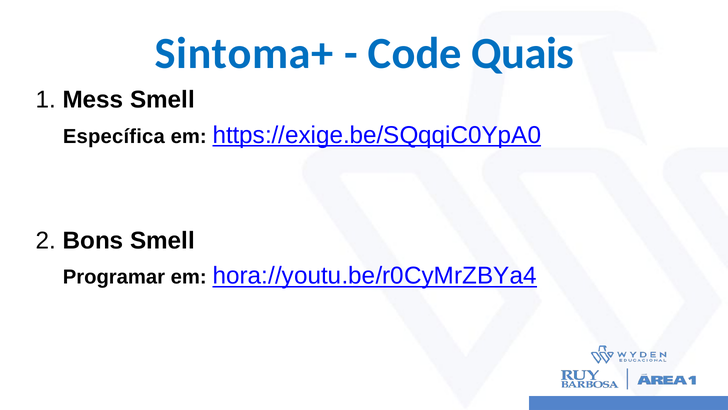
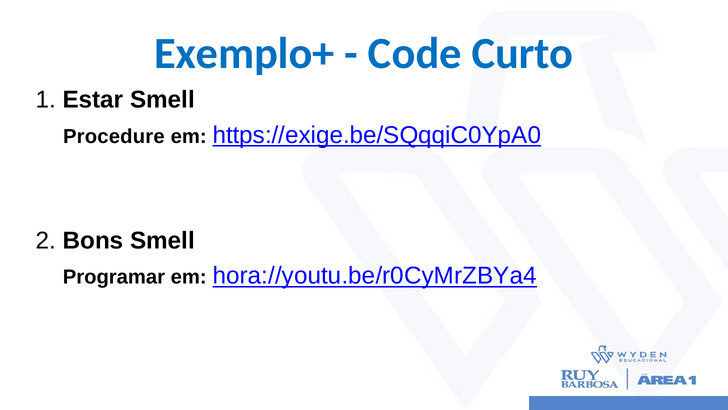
Sintoma+: Sintoma+ -> Exemplo+
Quais: Quais -> Curto
Mess: Mess -> Estar
Específica: Específica -> Procedure
